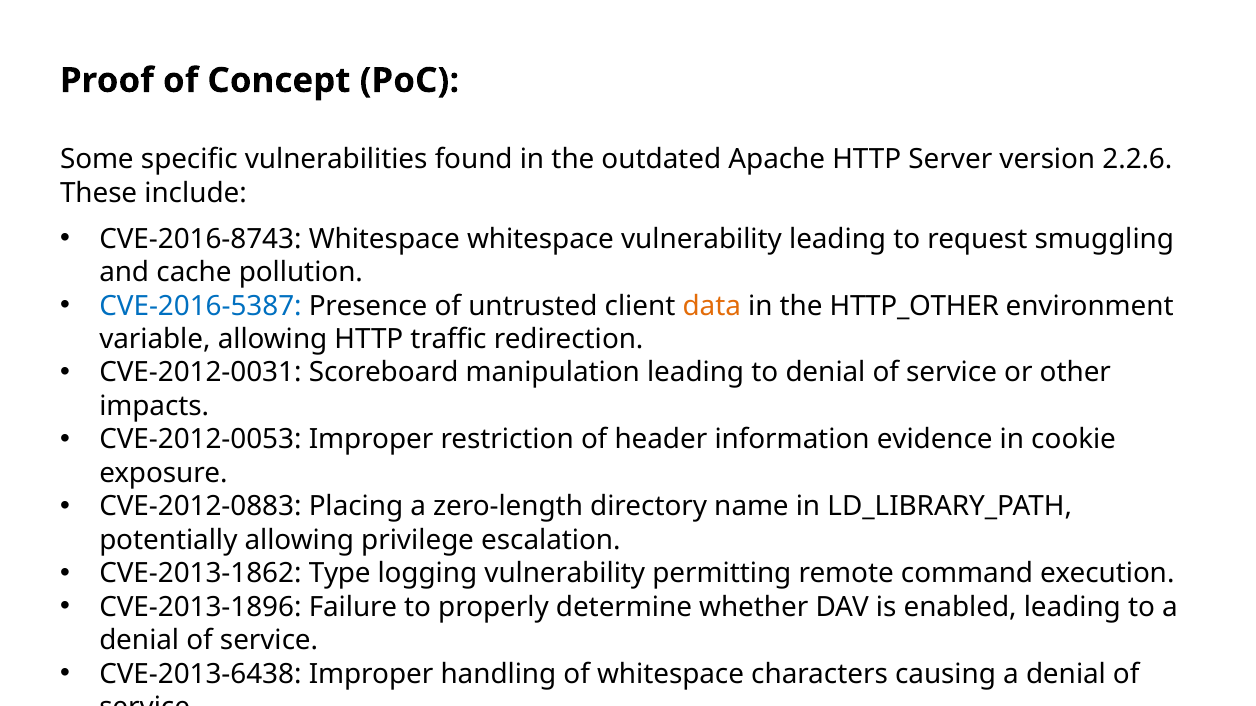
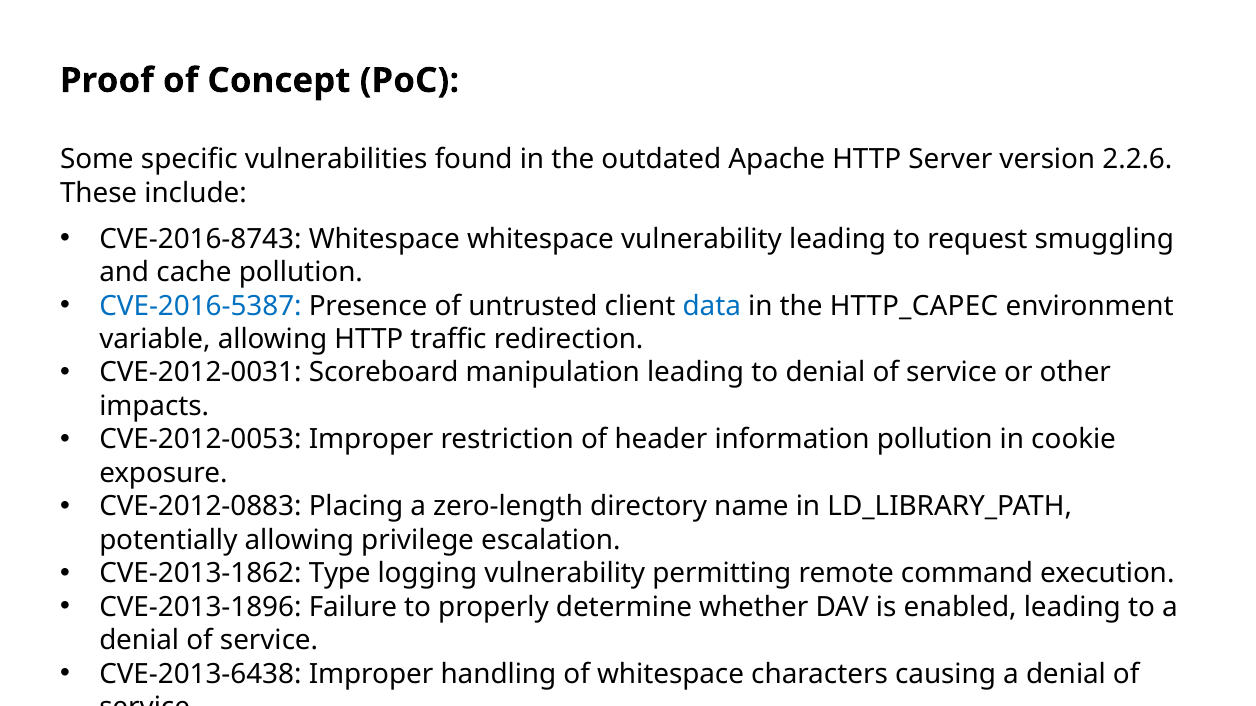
data colour: orange -> blue
HTTP_OTHER: HTTP_OTHER -> HTTP_CAPEC
information evidence: evidence -> pollution
